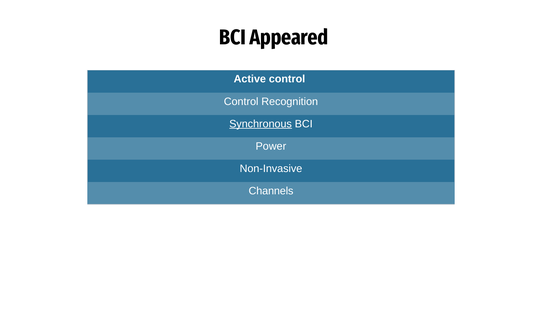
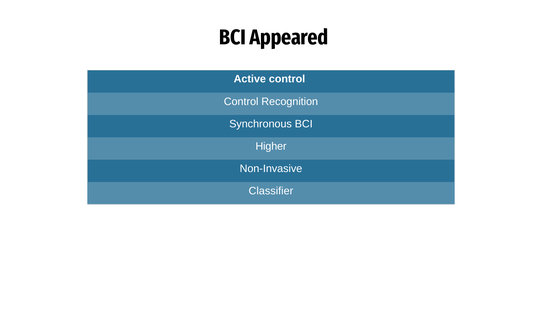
Synchronous underline: present -> none
Power: Power -> Higher
Channels: Channels -> Classifier
